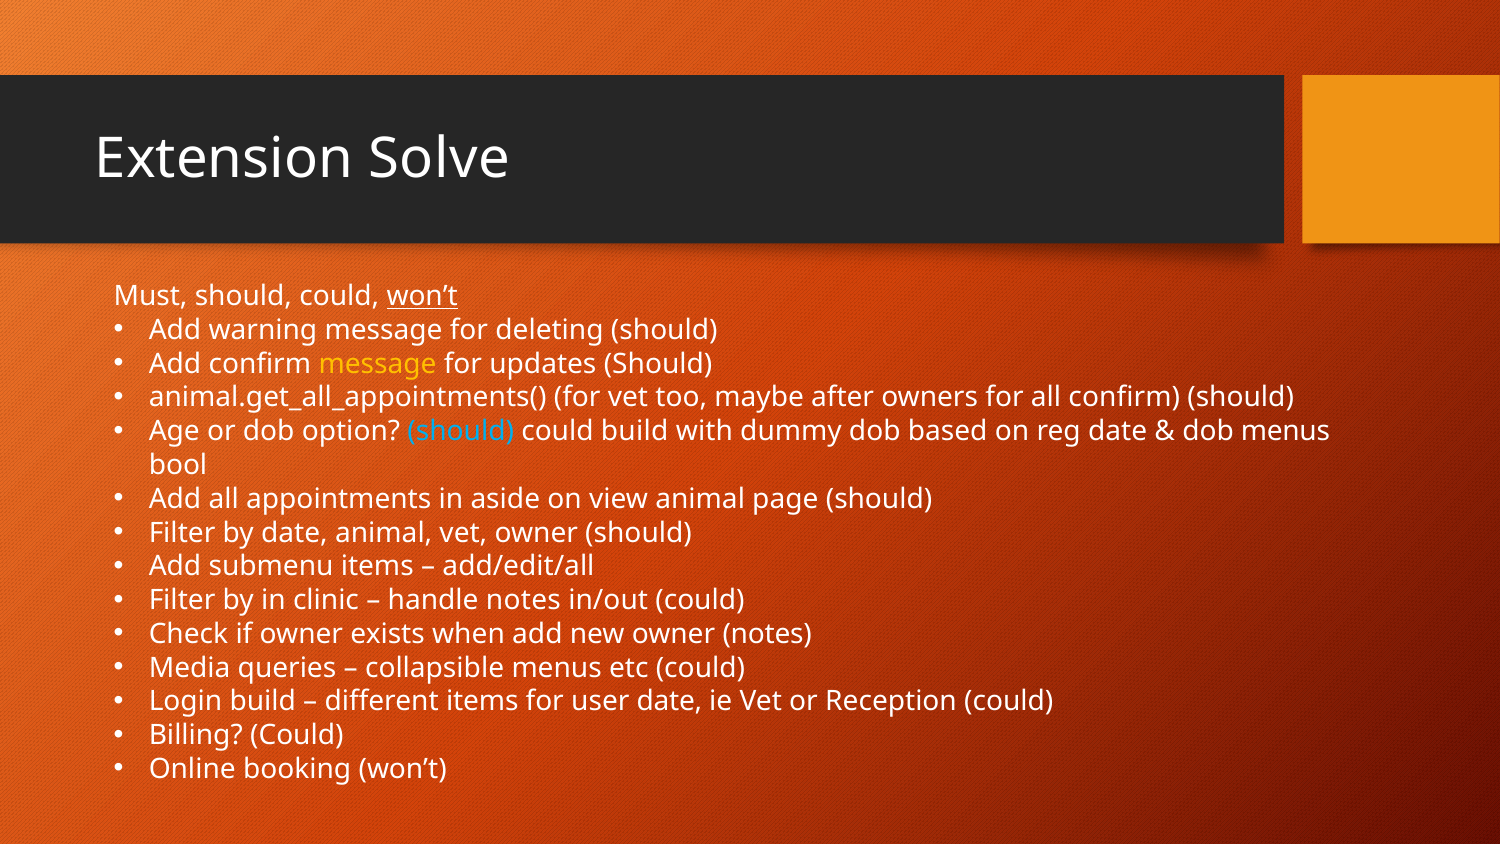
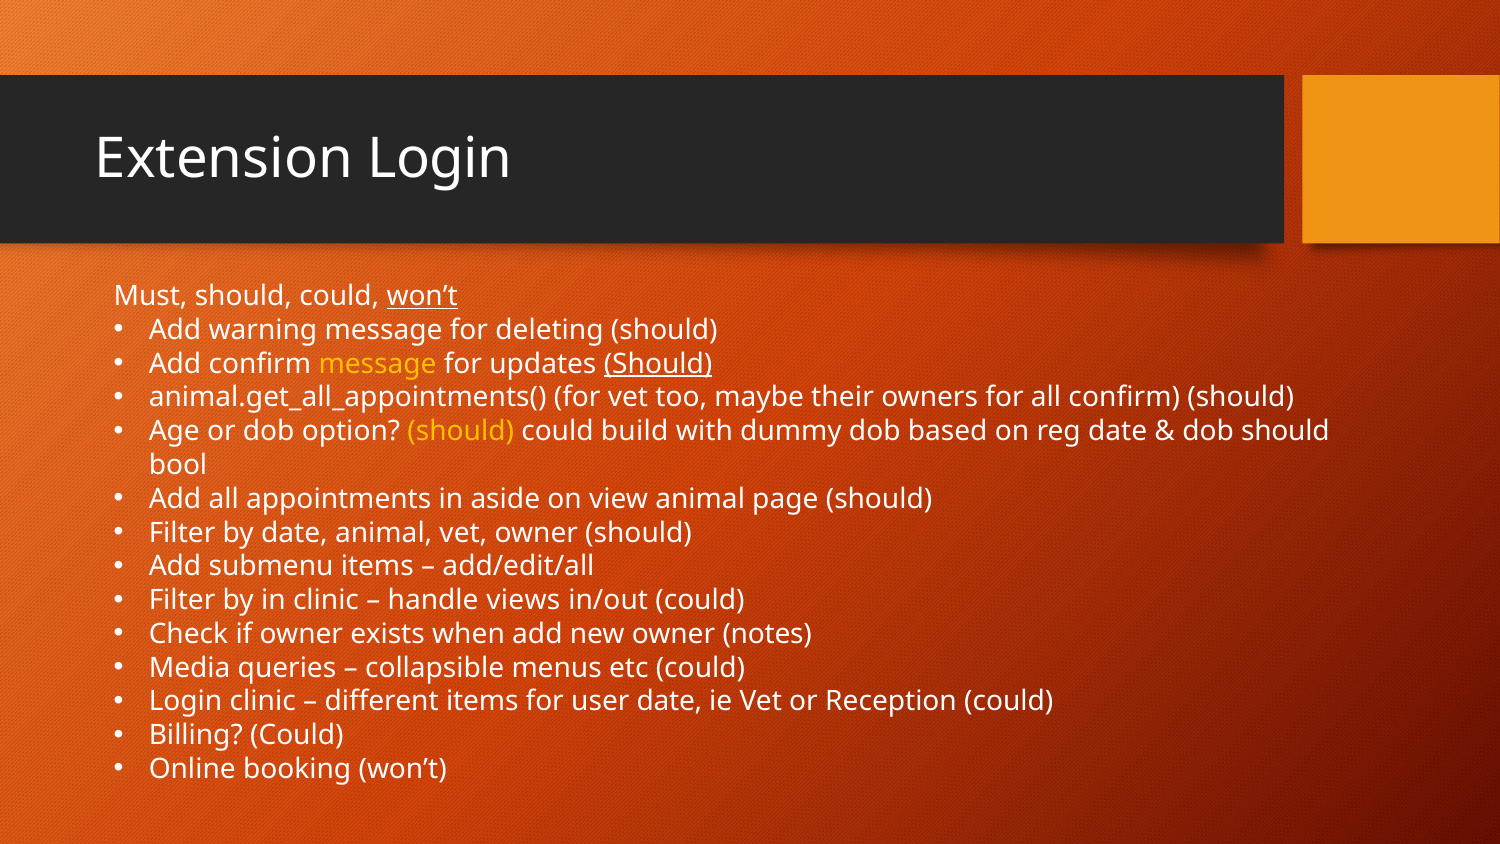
Extension Solve: Solve -> Login
Should at (658, 364) underline: none -> present
after: after -> their
should at (461, 431) colour: light blue -> yellow
dob menus: menus -> should
handle notes: notes -> views
Login build: build -> clinic
